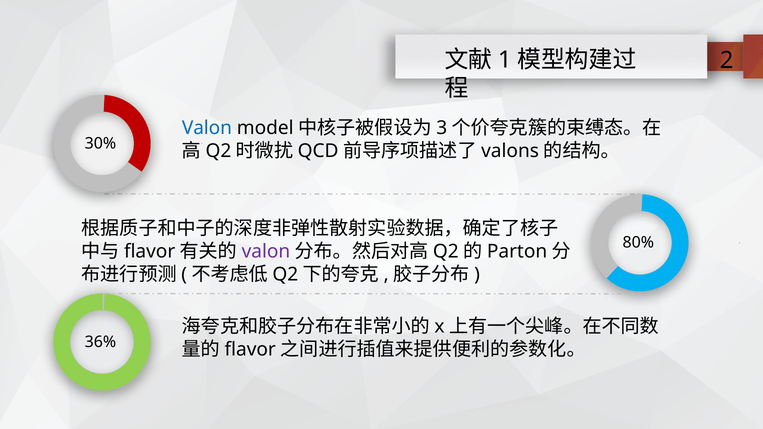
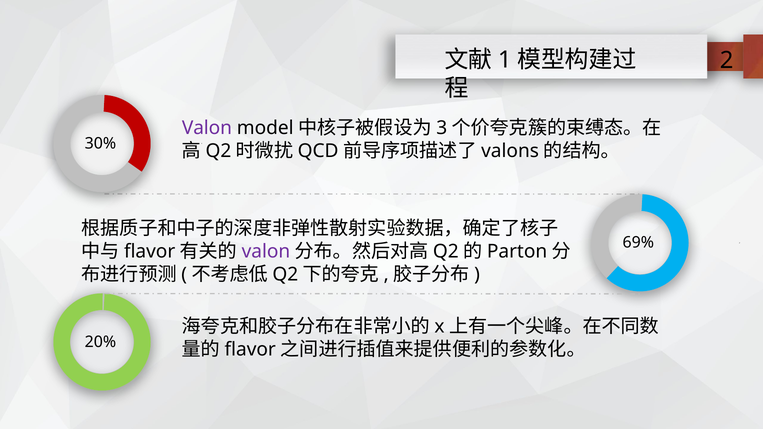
Valon at (207, 128) colour: blue -> purple
80%: 80% -> 69%
36%: 36% -> 20%
